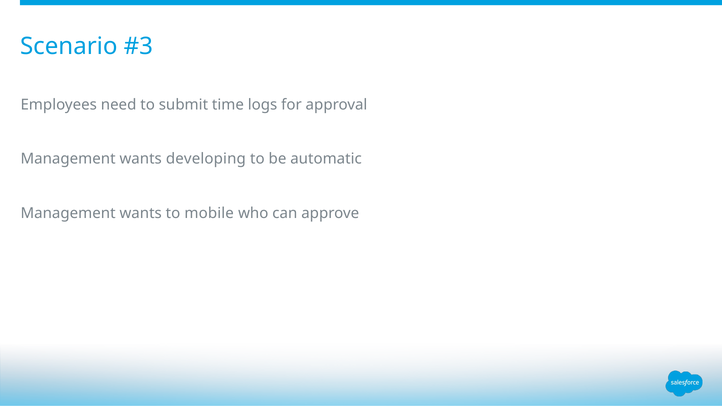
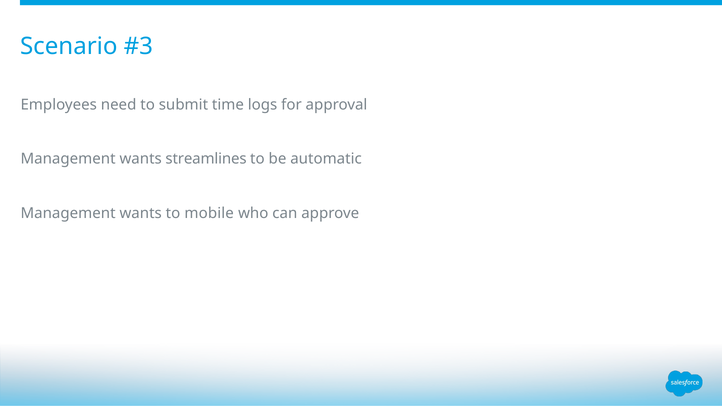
developing: developing -> streamlines
